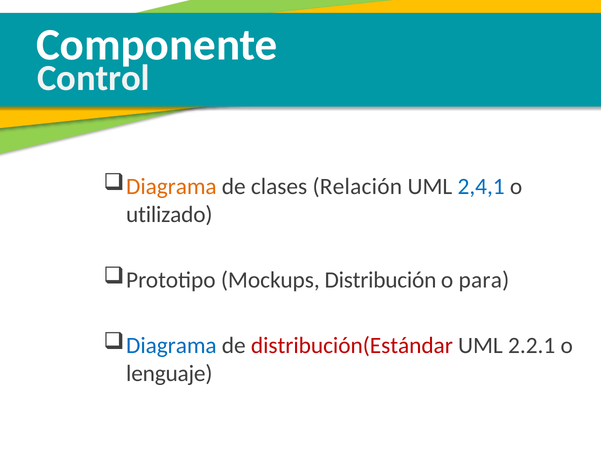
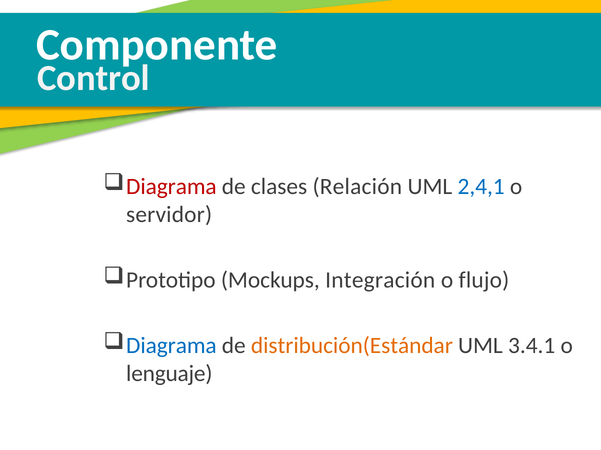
Diagrama at (171, 187) colour: orange -> red
utilizado: utilizado -> servidor
Distribución: Distribución -> Integración
para: para -> flujo
distribución(Estándar colour: red -> orange
2.2.1: 2.2.1 -> 3.4.1
